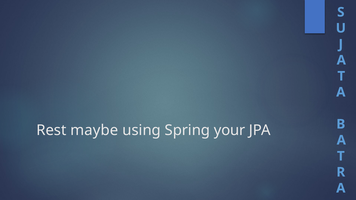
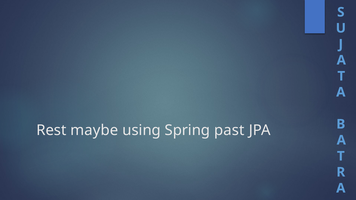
your: your -> past
